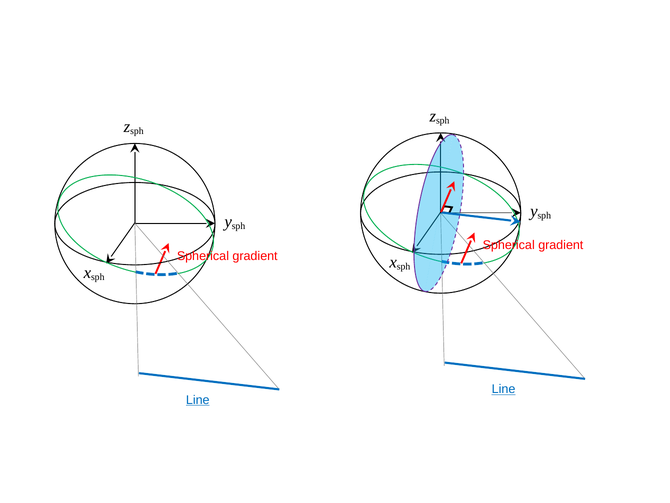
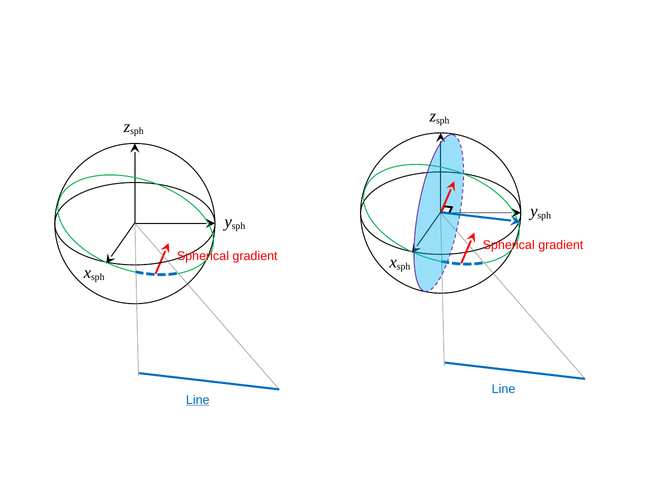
Line at (504, 389) underline: present -> none
